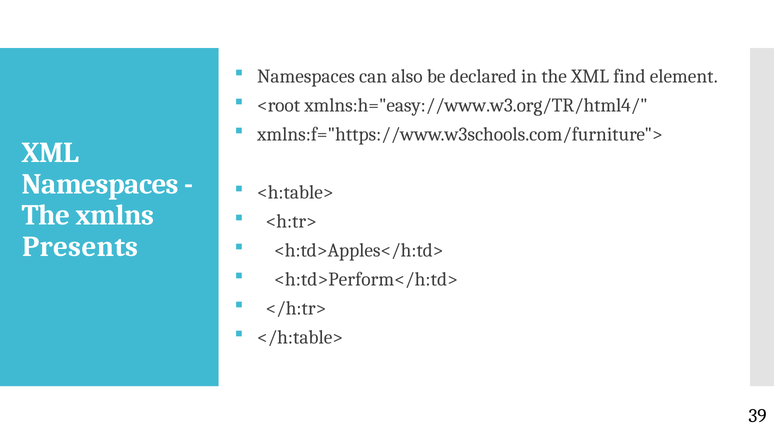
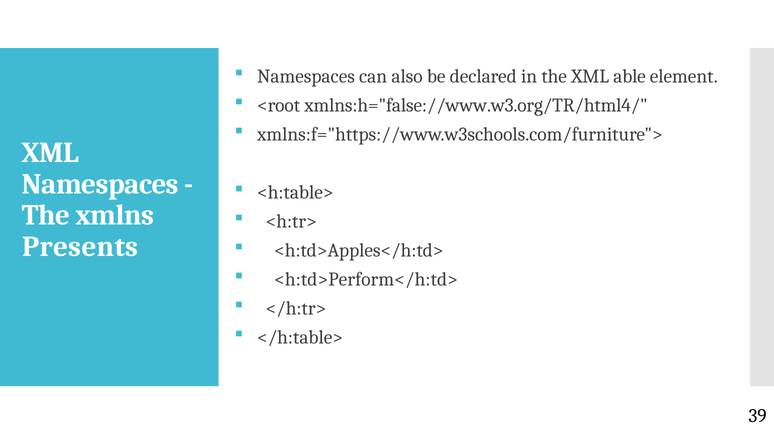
find: find -> able
xmlns:h="easy://www.w3.org/TR/html4/: xmlns:h="easy://www.w3.org/TR/html4/ -> xmlns:h="false://www.w3.org/TR/html4/
